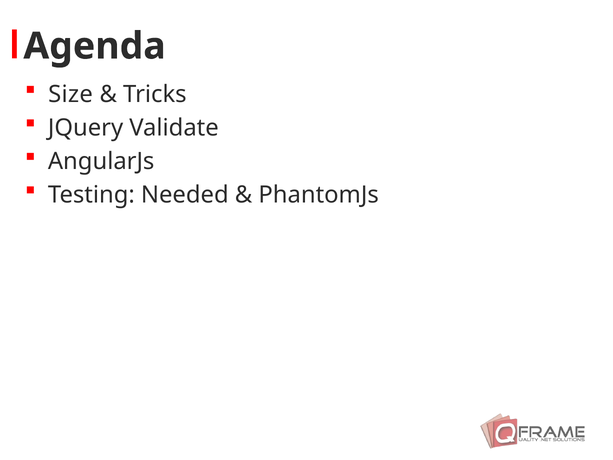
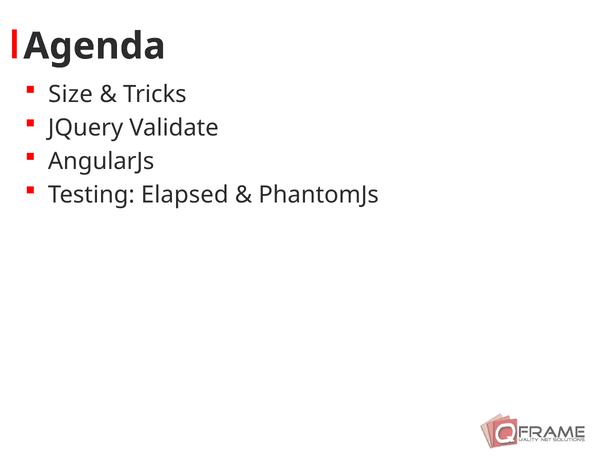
Needed: Needed -> Elapsed
